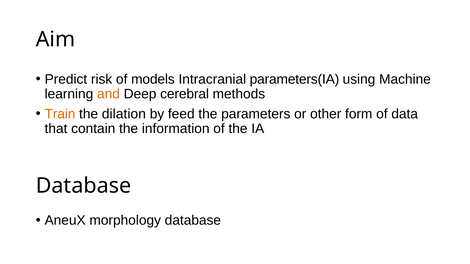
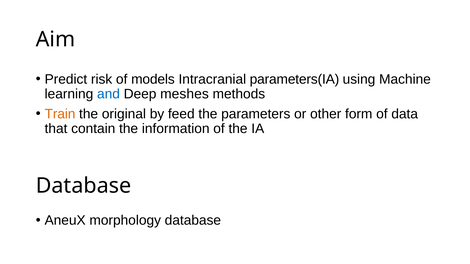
and colour: orange -> blue
cerebral: cerebral -> meshes
dilation: dilation -> original
